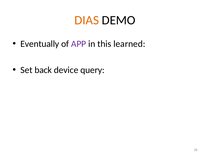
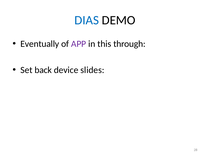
DIAS colour: orange -> blue
learned: learned -> through
query: query -> slides
